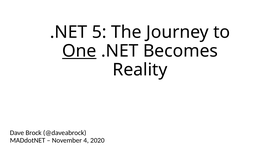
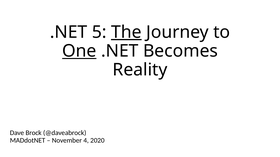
The underline: none -> present
